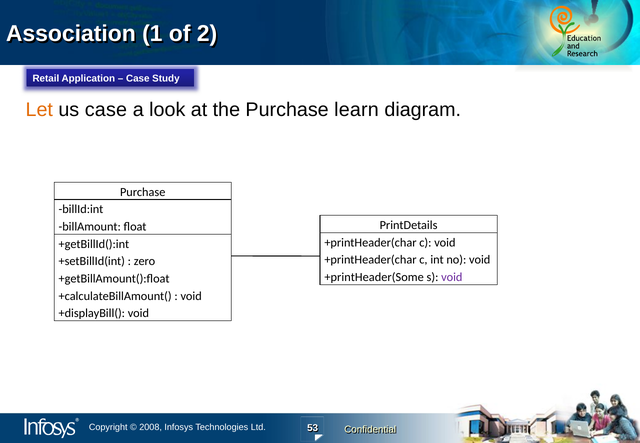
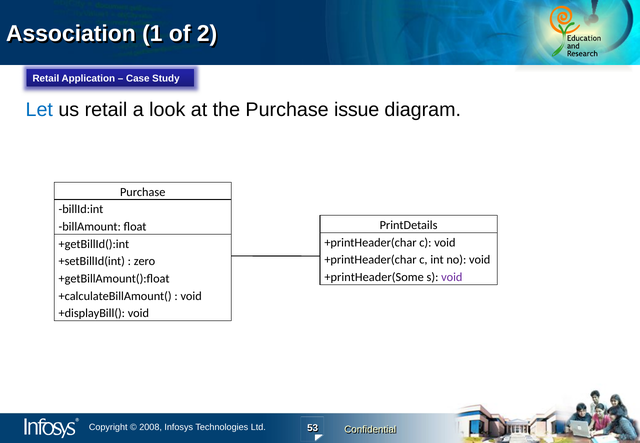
Let colour: orange -> blue
us case: case -> retail
learn: learn -> issue
